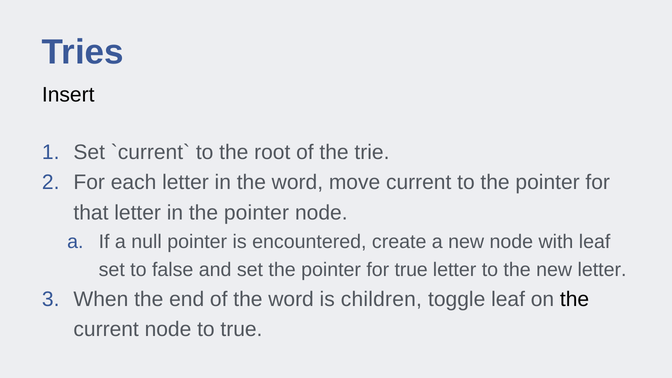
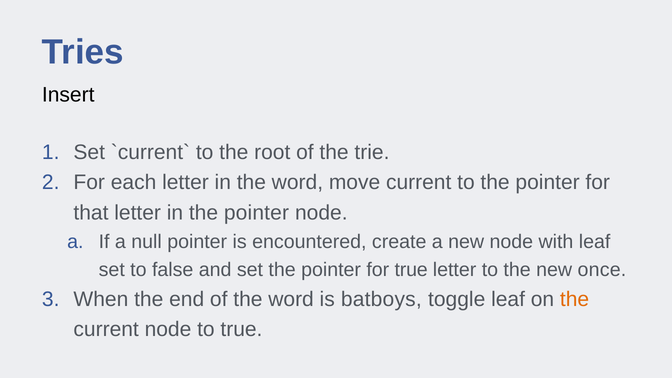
new letter: letter -> once
children: children -> batboys
the at (575, 299) colour: black -> orange
